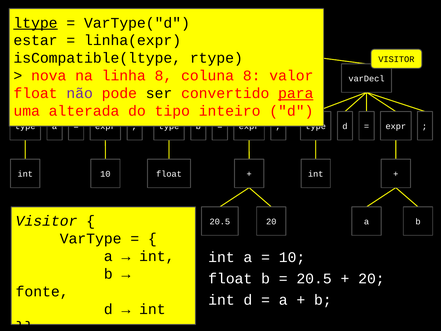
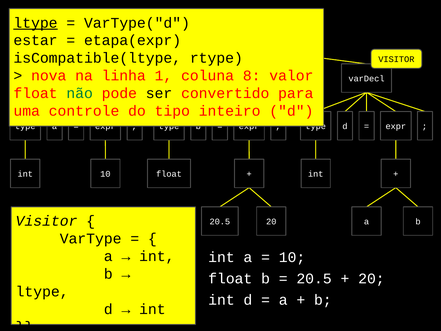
linha(expr: linha(expr -> etapa(expr
linha 8: 8 -> 1
não colour: purple -> green
para underline: present -> none
alterada: alterada -> controle
fonte at (42, 292): fonte -> ltype
